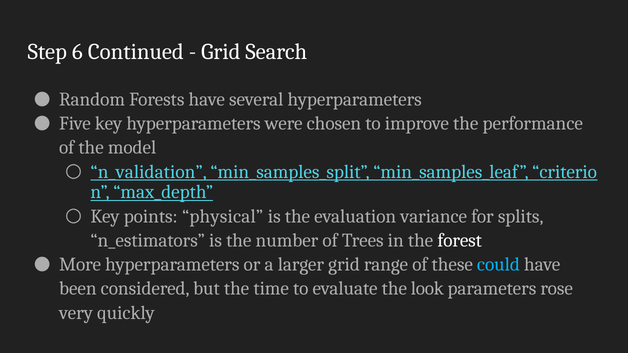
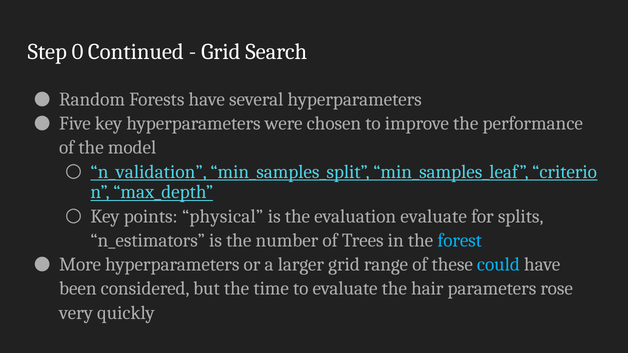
6: 6 -> 0
evaluation variance: variance -> evaluate
forest colour: white -> light blue
look: look -> hair
